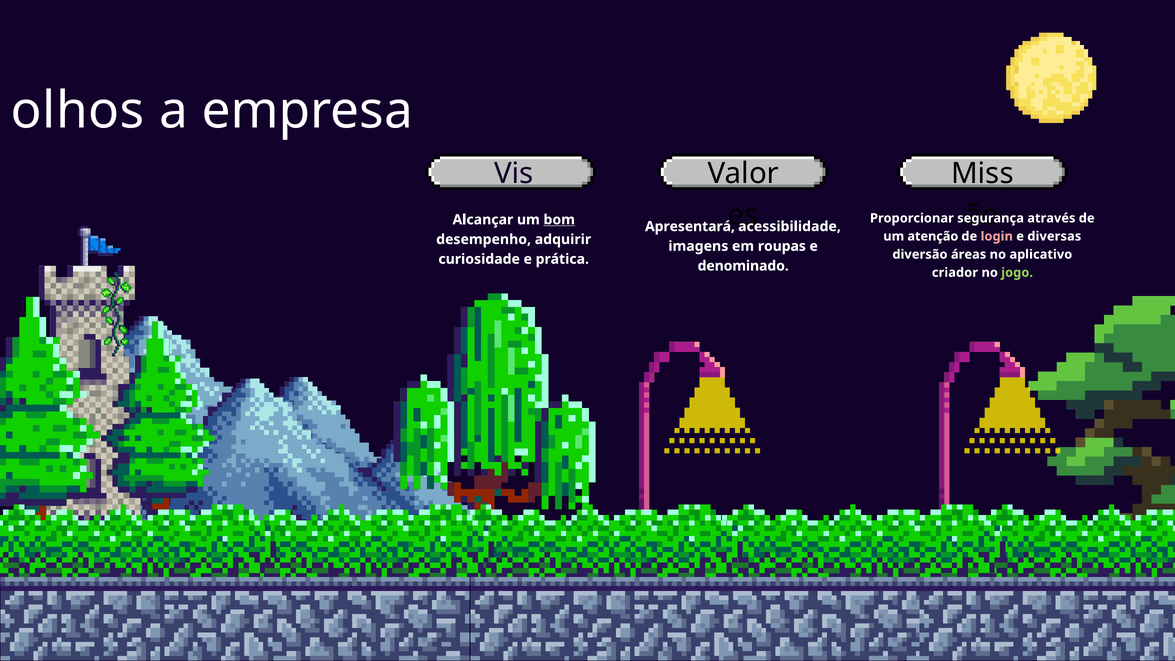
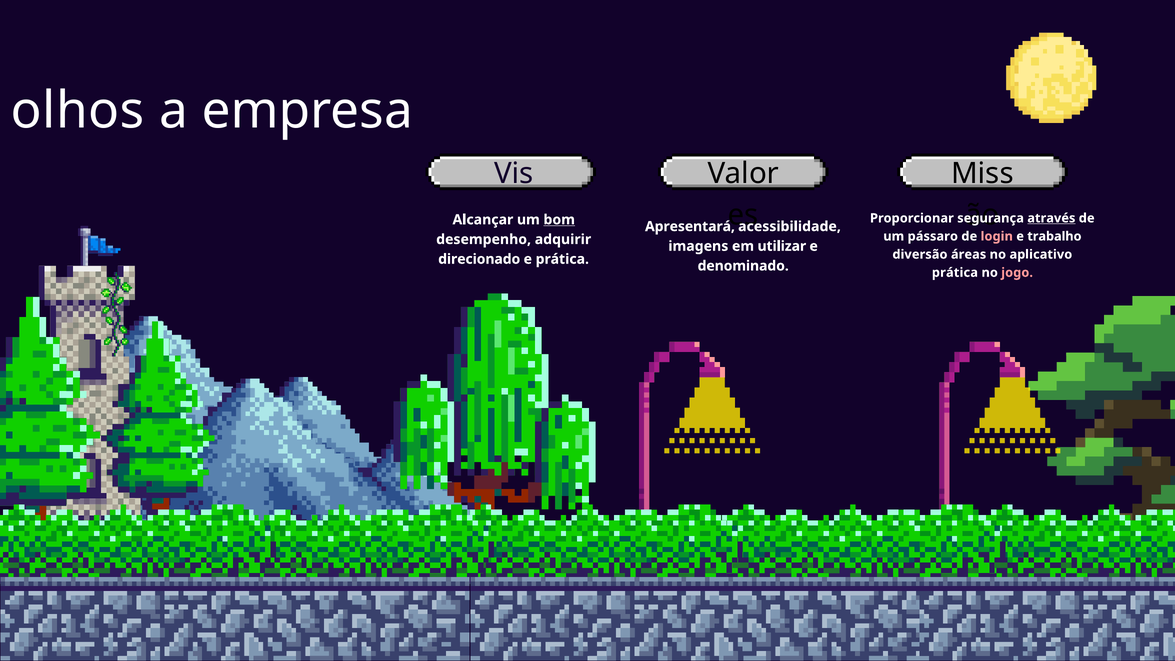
através underline: none -> present
atenção: atenção -> pássaro
diversas: diversas -> trabalho
roupas: roupas -> utilizar
curiosidade: curiosidade -> direcionado
criador at (955, 273): criador -> prática
jogo colour: light green -> pink
